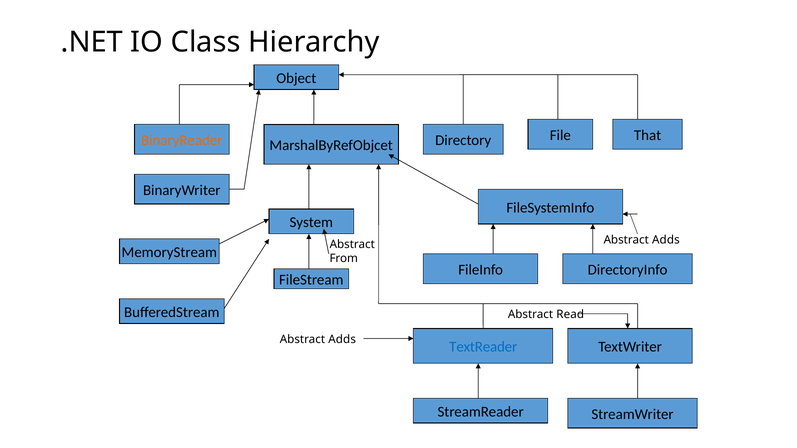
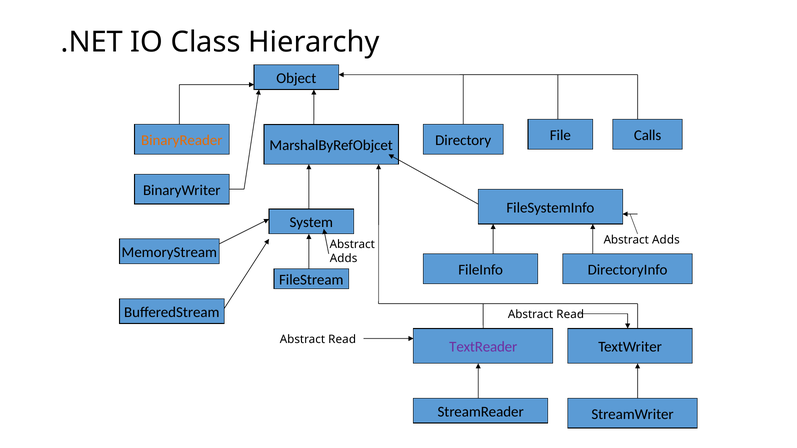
That: That -> Calls
From at (344, 259): From -> Adds
Adds at (342, 339): Adds -> Read
TextReader colour: blue -> purple
